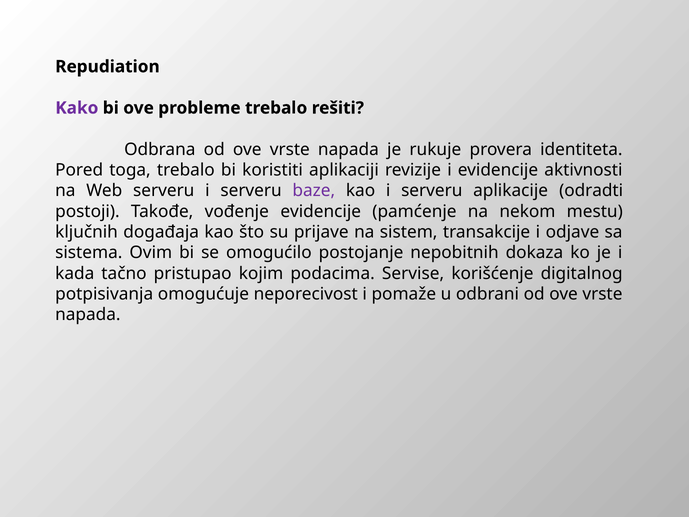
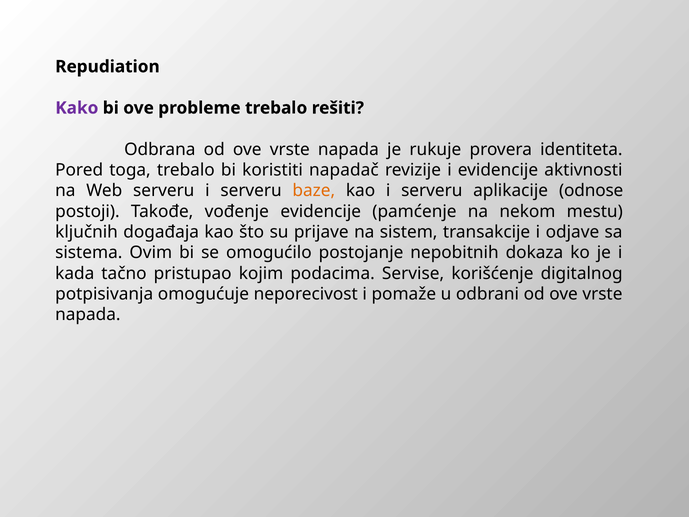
aplikaciji: aplikaciji -> napadač
baze colour: purple -> orange
odradti: odradti -> odnose
